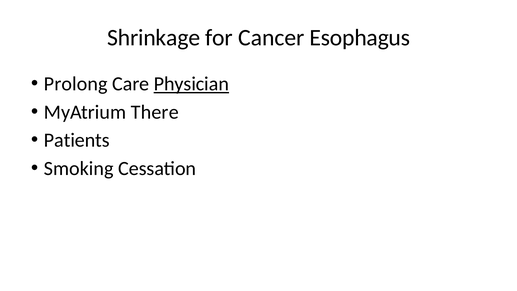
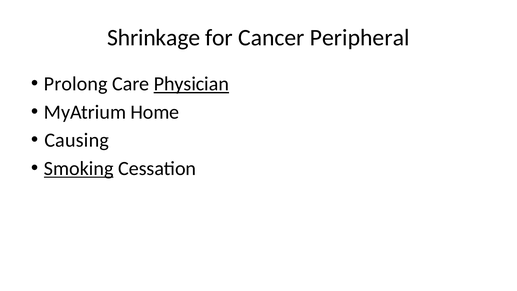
Esophagus: Esophagus -> Peripheral
There: There -> Home
Patients: Patients -> Causing
Smoking underline: none -> present
